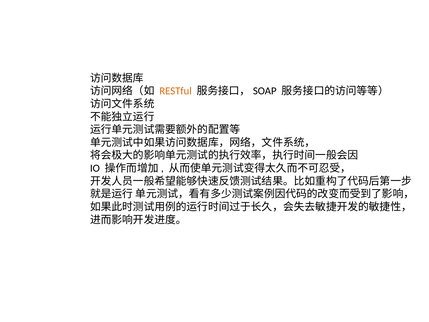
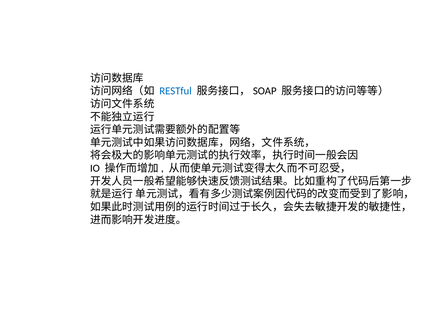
RESTful colour: orange -> blue
